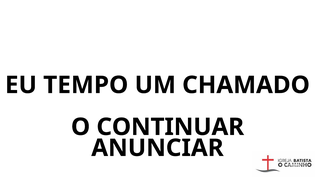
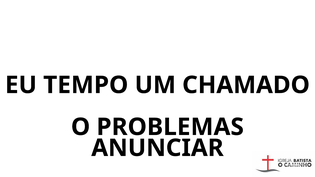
CONTINUAR: CONTINUAR -> PROBLEMAS
